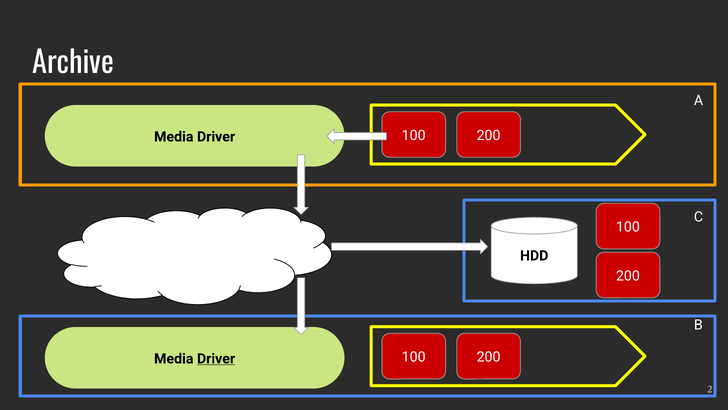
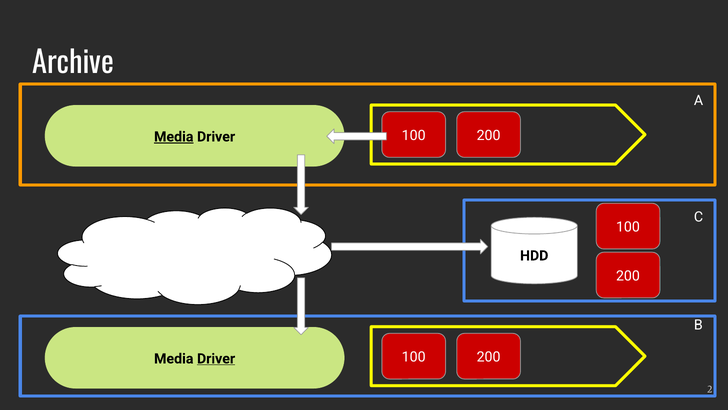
Media at (174, 137) underline: none -> present
